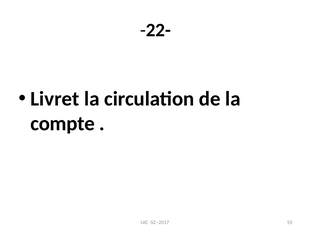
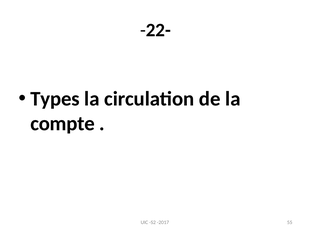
Livret: Livret -> Types
